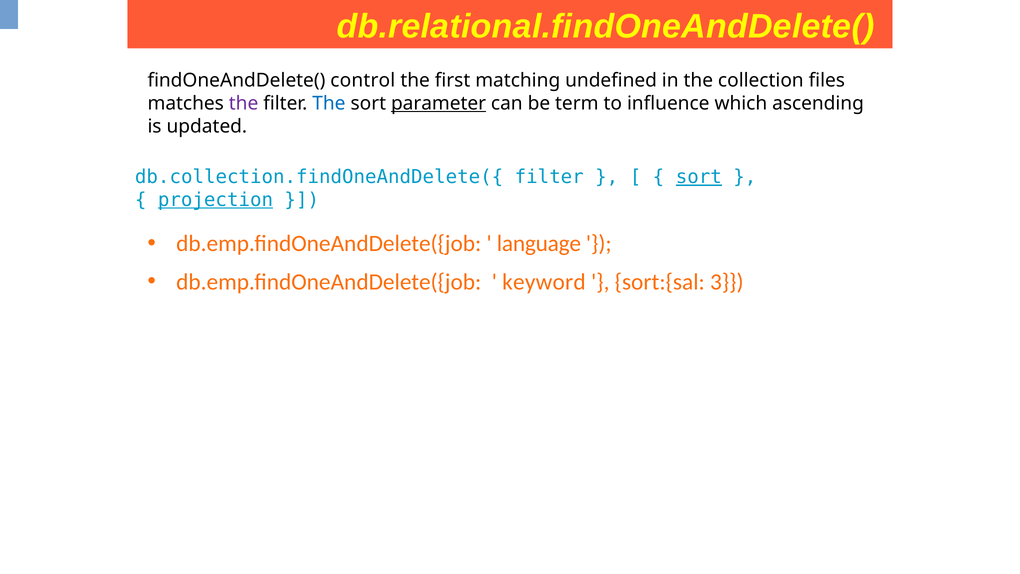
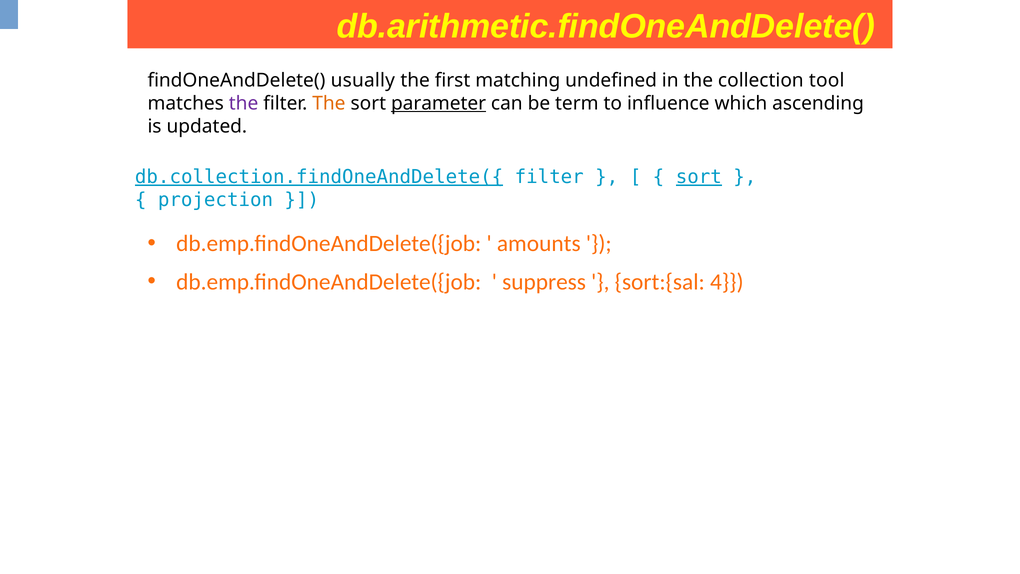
db.relational.findOneAndDelete(: db.relational.findOneAndDelete( -> db.arithmetic.findOneAndDelete(
control: control -> usually
files: files -> tool
The at (329, 103) colour: blue -> orange
db.collection.findOneAndDelete({ underline: none -> present
projection underline: present -> none
language: language -> amounts
keyword: keyword -> suppress
3: 3 -> 4
